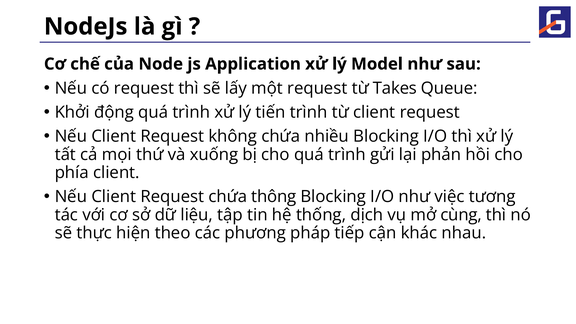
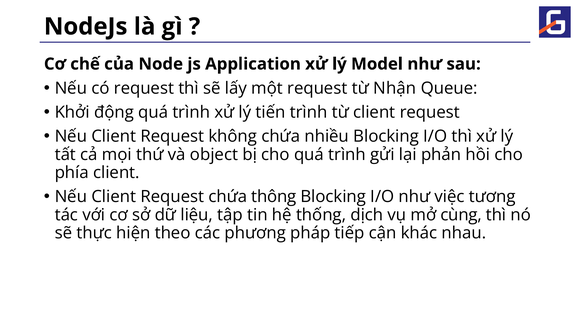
Takes: Takes -> Nhận
xuống: xuống -> object
